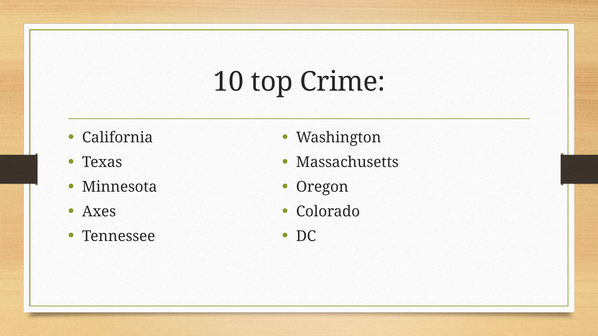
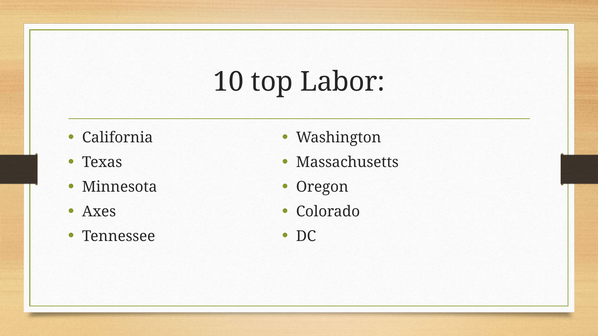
Crime: Crime -> Labor
